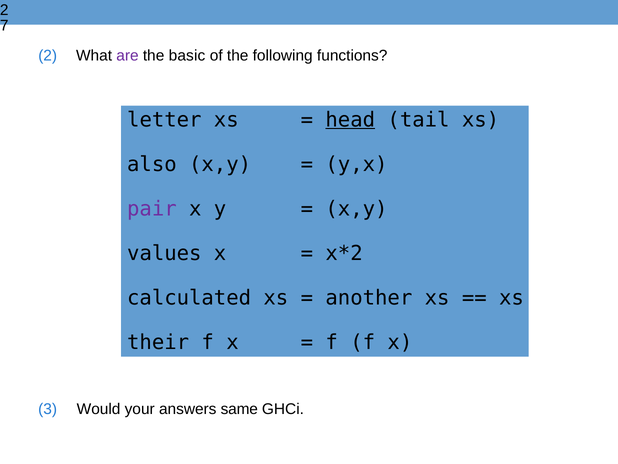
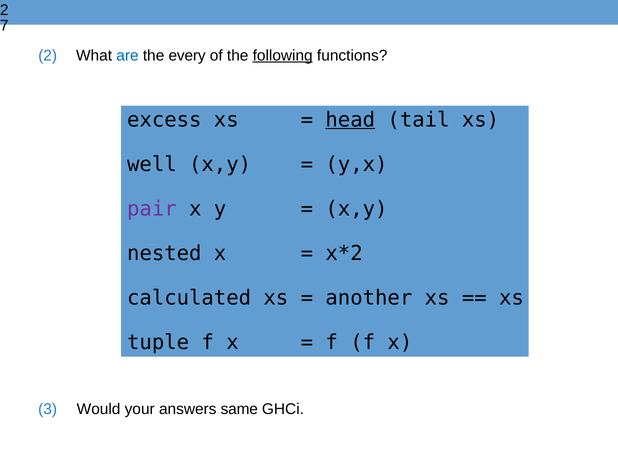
are colour: purple -> blue
basic: basic -> every
following underline: none -> present
letter: letter -> excess
also: also -> well
values: values -> nested
their: their -> tuple
